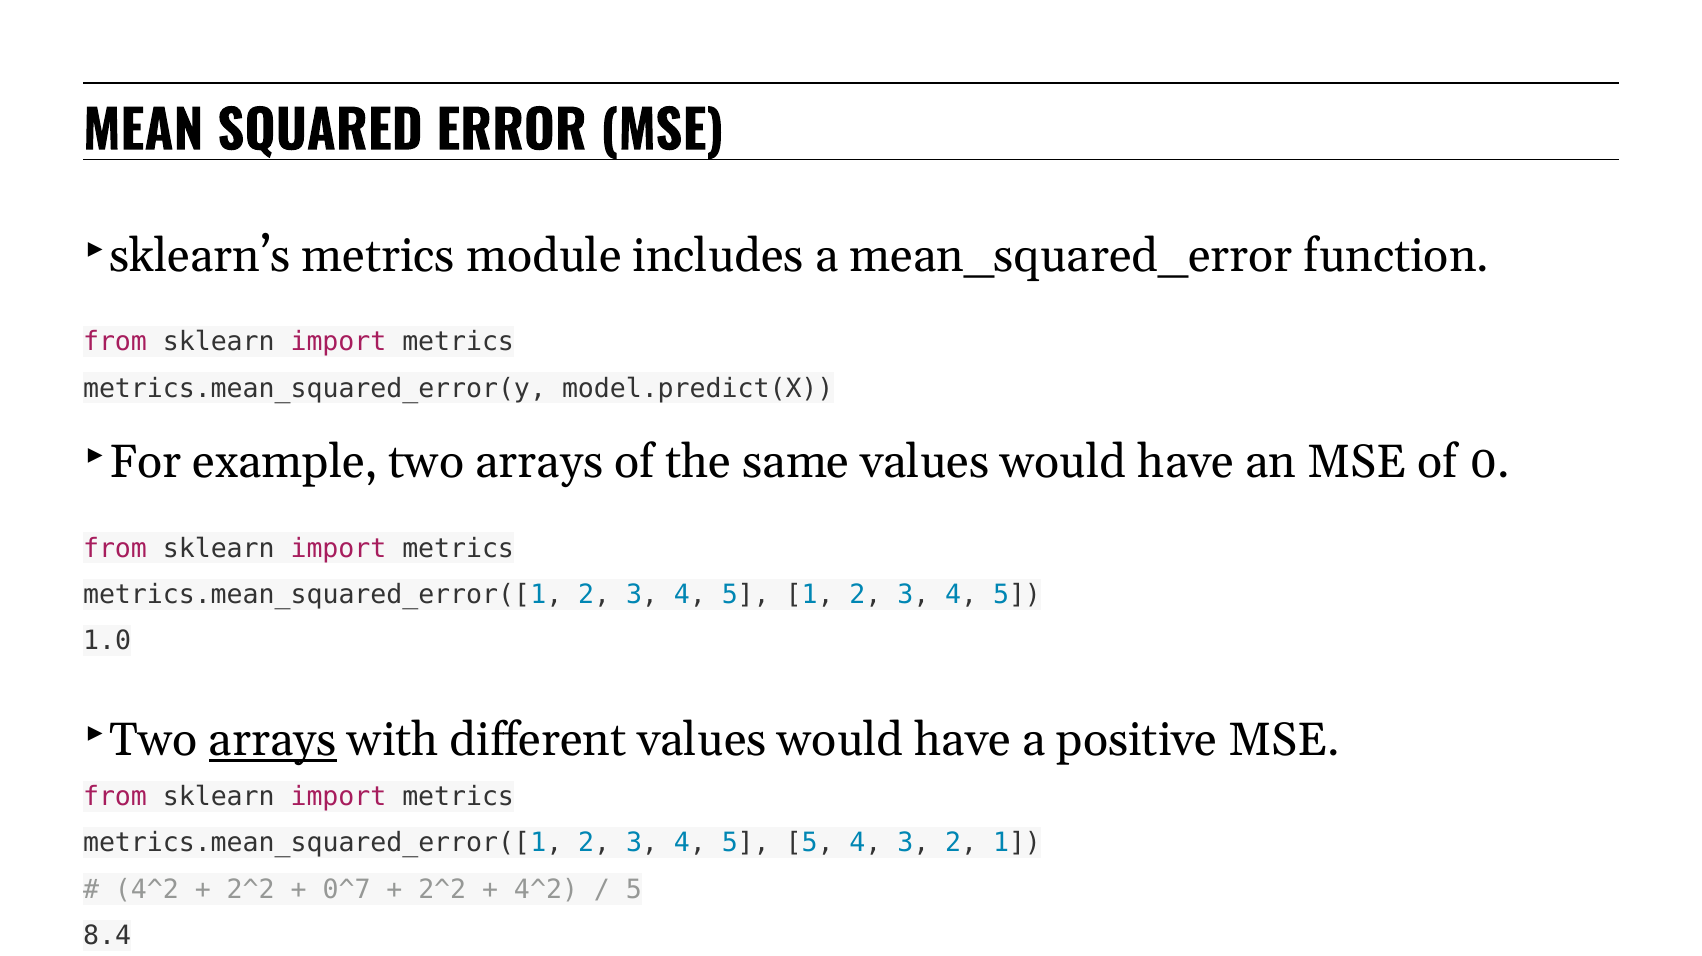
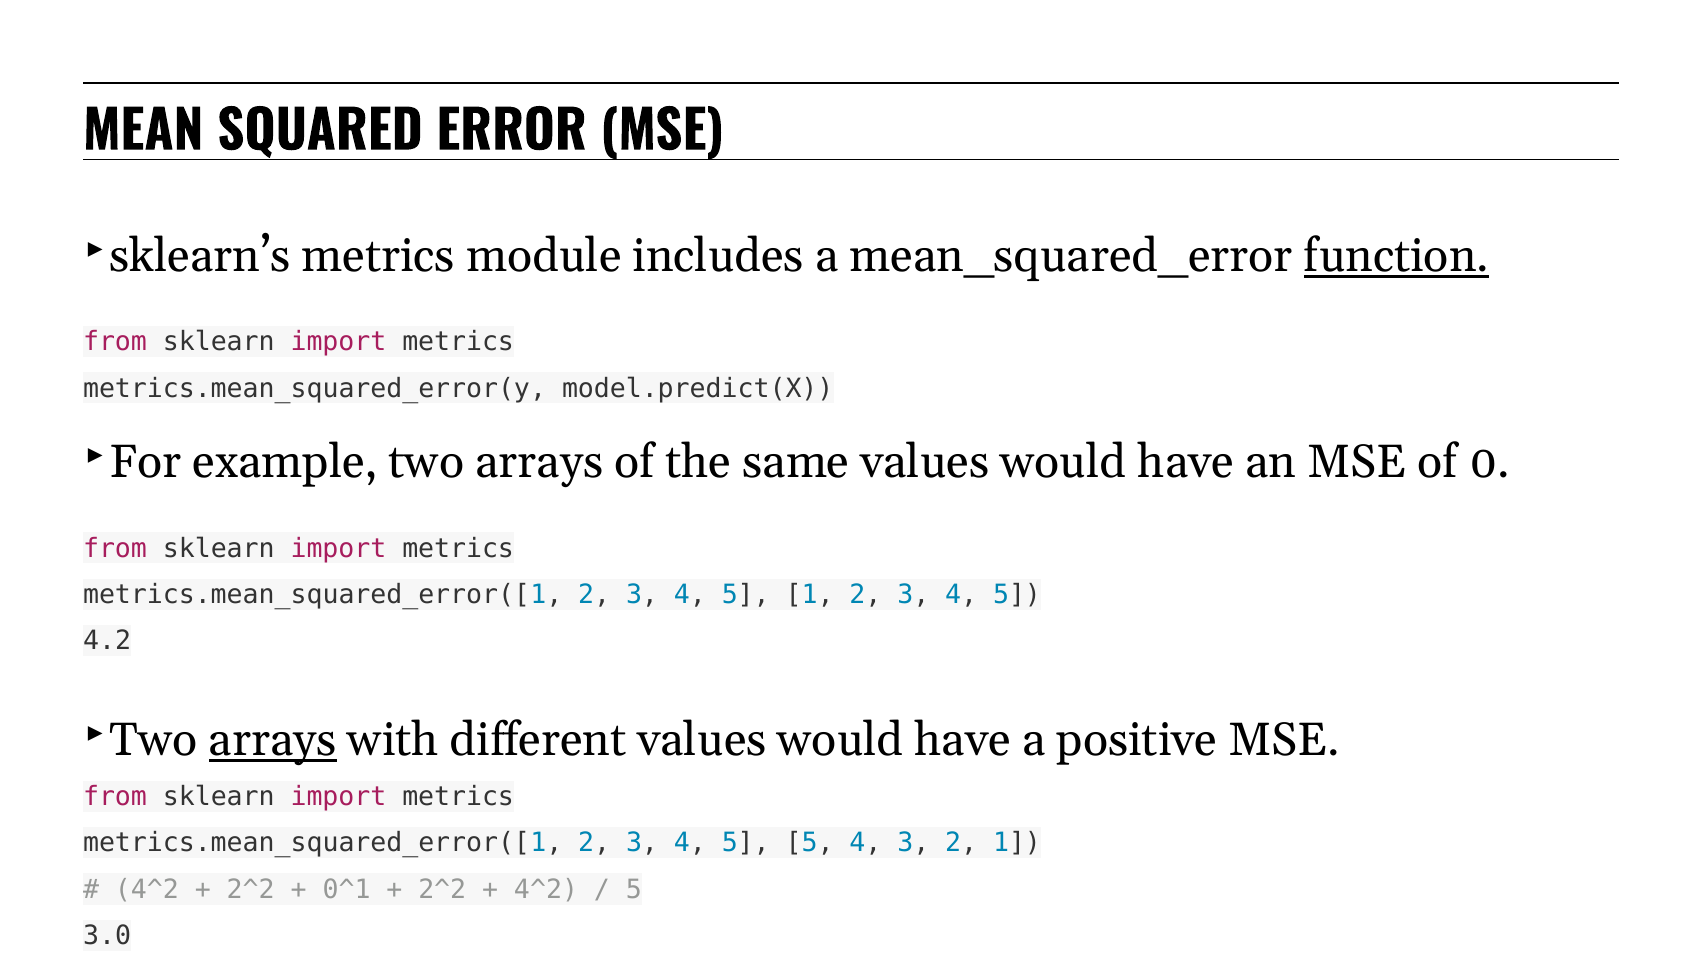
function underline: none -> present
1.0: 1.0 -> 4.2
0^7: 0^7 -> 0^1
8.4: 8.4 -> 3.0
